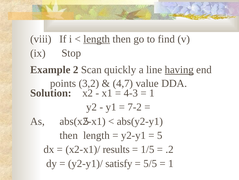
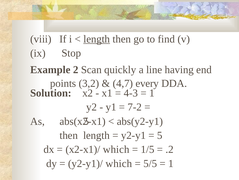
having underline: present -> none
value: value -> every
x2-x1)/ results: results -> which
y2-y1)/ satisfy: satisfy -> which
